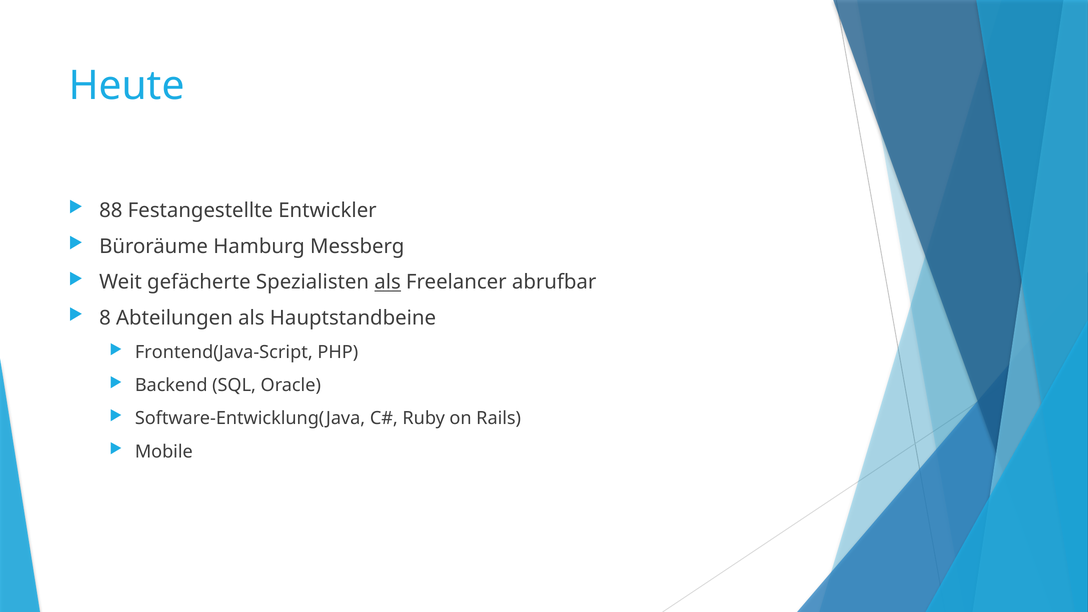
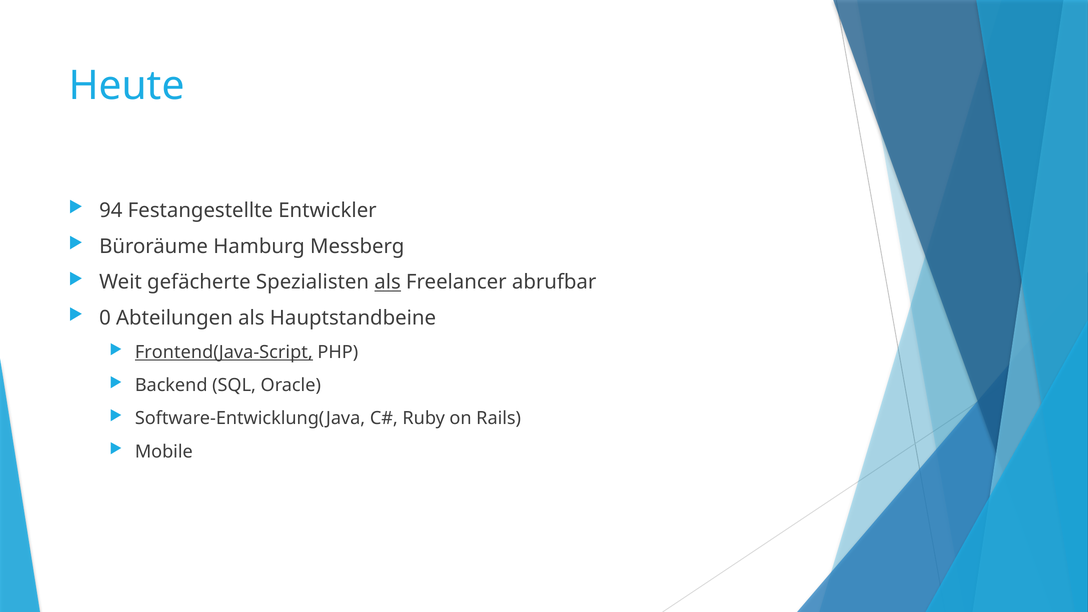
88: 88 -> 94
8: 8 -> 0
Frontend(Java-Script underline: none -> present
